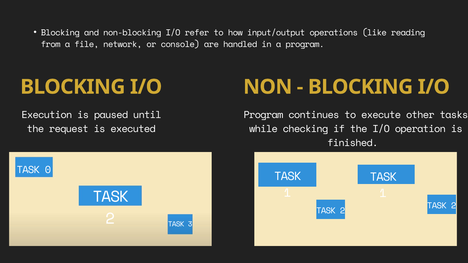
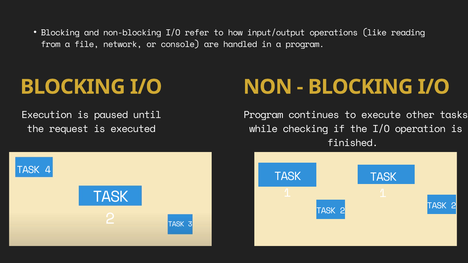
0: 0 -> 4
